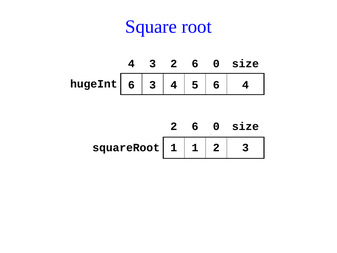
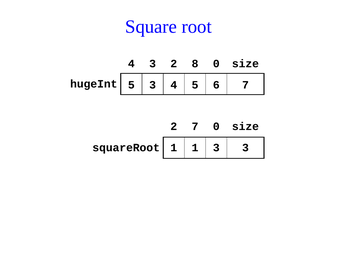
3 2 6: 6 -> 8
hugeInt 6: 6 -> 5
6 4: 4 -> 7
6 at (195, 126): 6 -> 7
1 2: 2 -> 3
